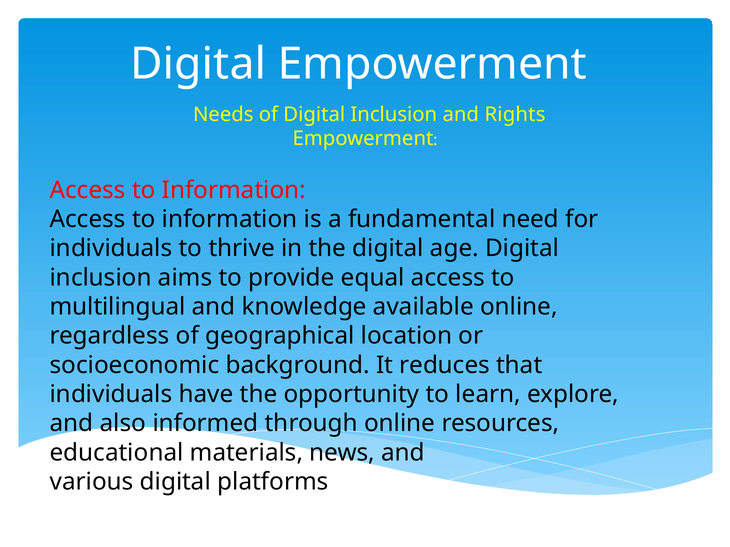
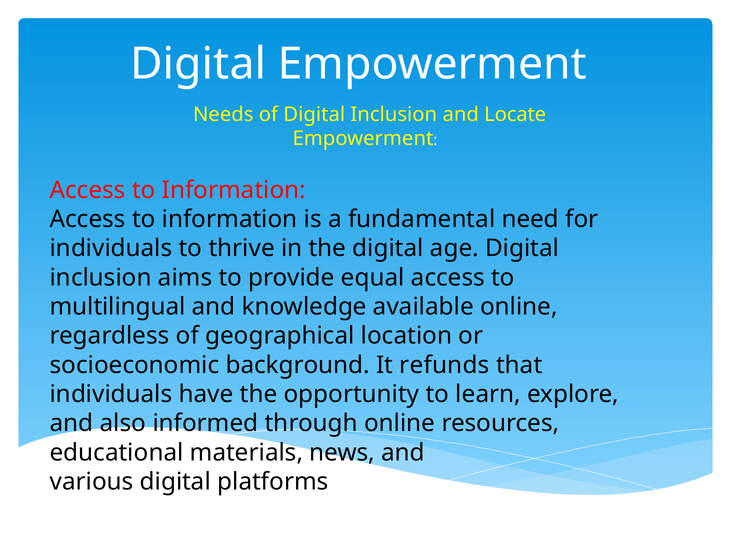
Rights: Rights -> Locate
reduces: reduces -> refunds
